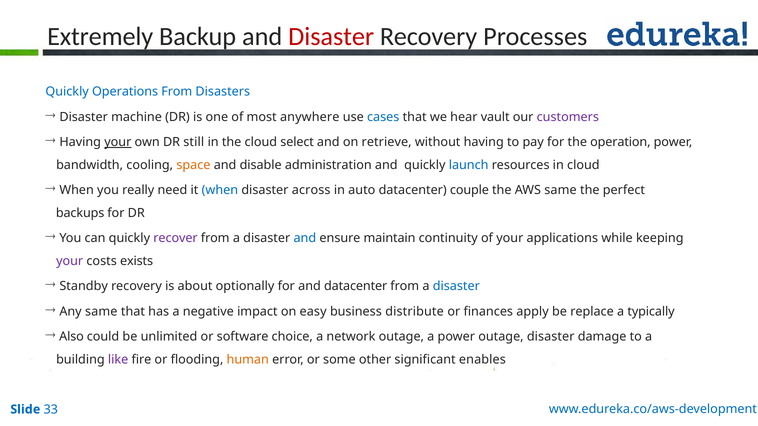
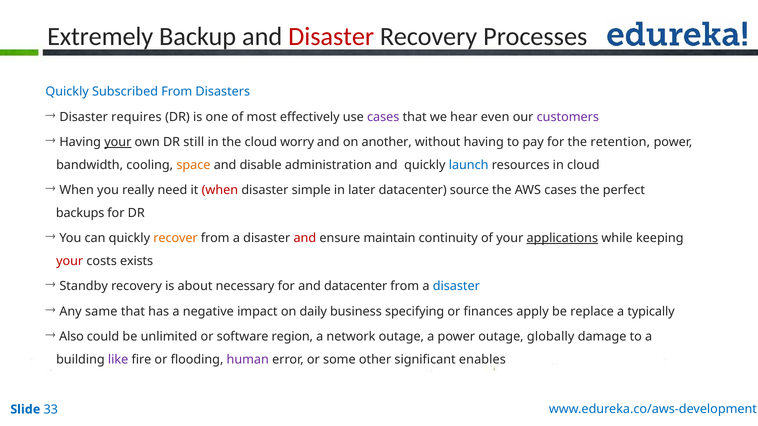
Operations: Operations -> Subscribed
machine: machine -> requires
anywhere: anywhere -> effectively
cases at (383, 117) colour: blue -> purple
vault: vault -> even
select: select -> worry
retrieve: retrieve -> another
operation: operation -> retention
when at (220, 190) colour: blue -> red
across: across -> simple
auto: auto -> later
couple: couple -> source
AWS same: same -> cases
recover colour: purple -> orange
and at (305, 238) colour: blue -> red
applications underline: none -> present
your at (70, 261) colour: purple -> red
optionally: optionally -> necessary
easy: easy -> daily
distribute: distribute -> specifying
choice: choice -> region
outage disaster: disaster -> globally
human colour: orange -> purple
